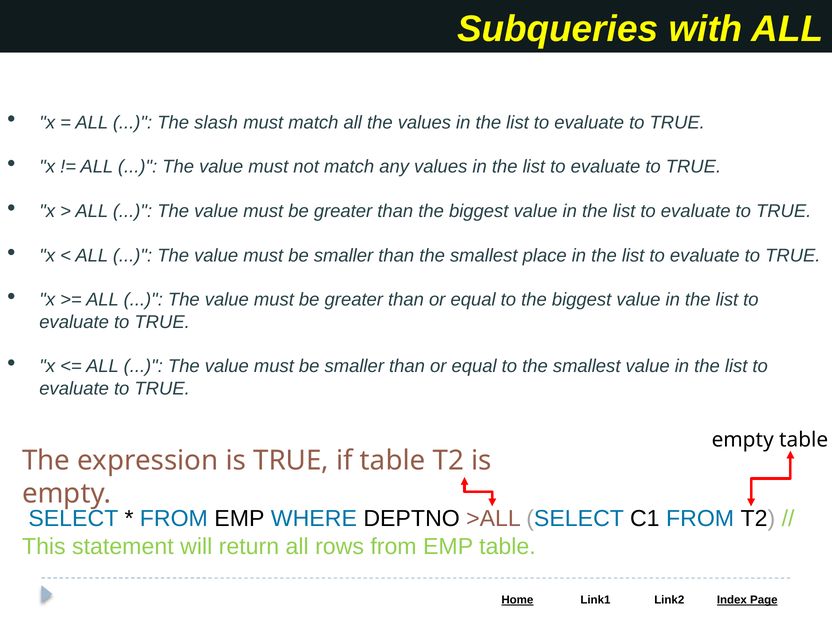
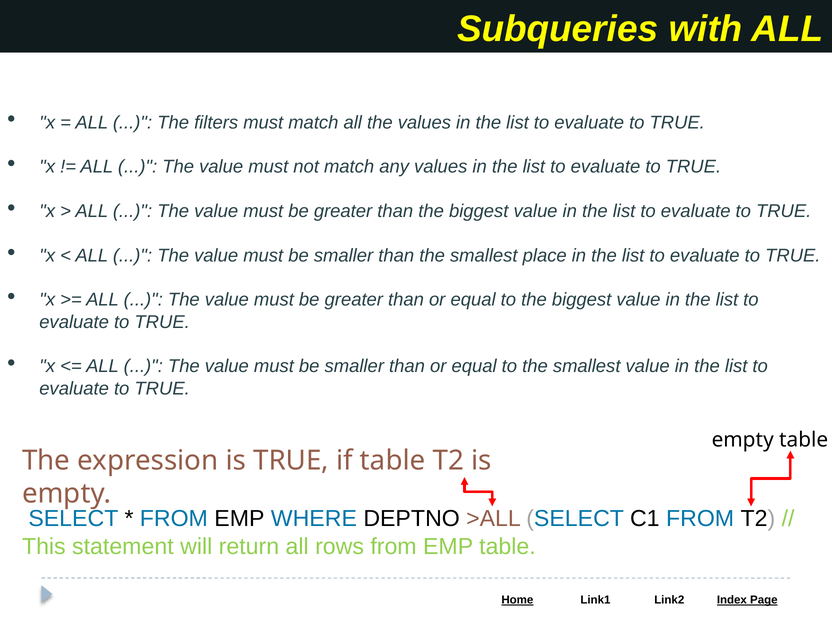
slash: slash -> filters
